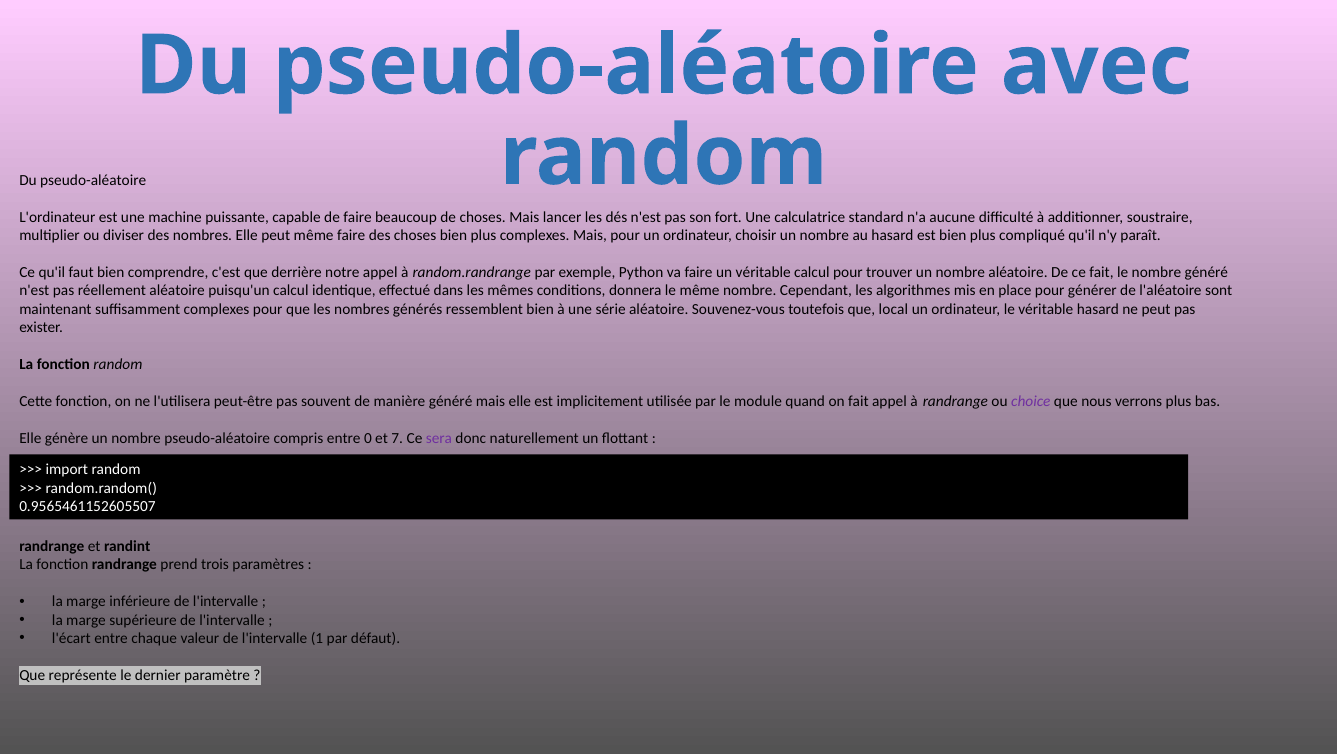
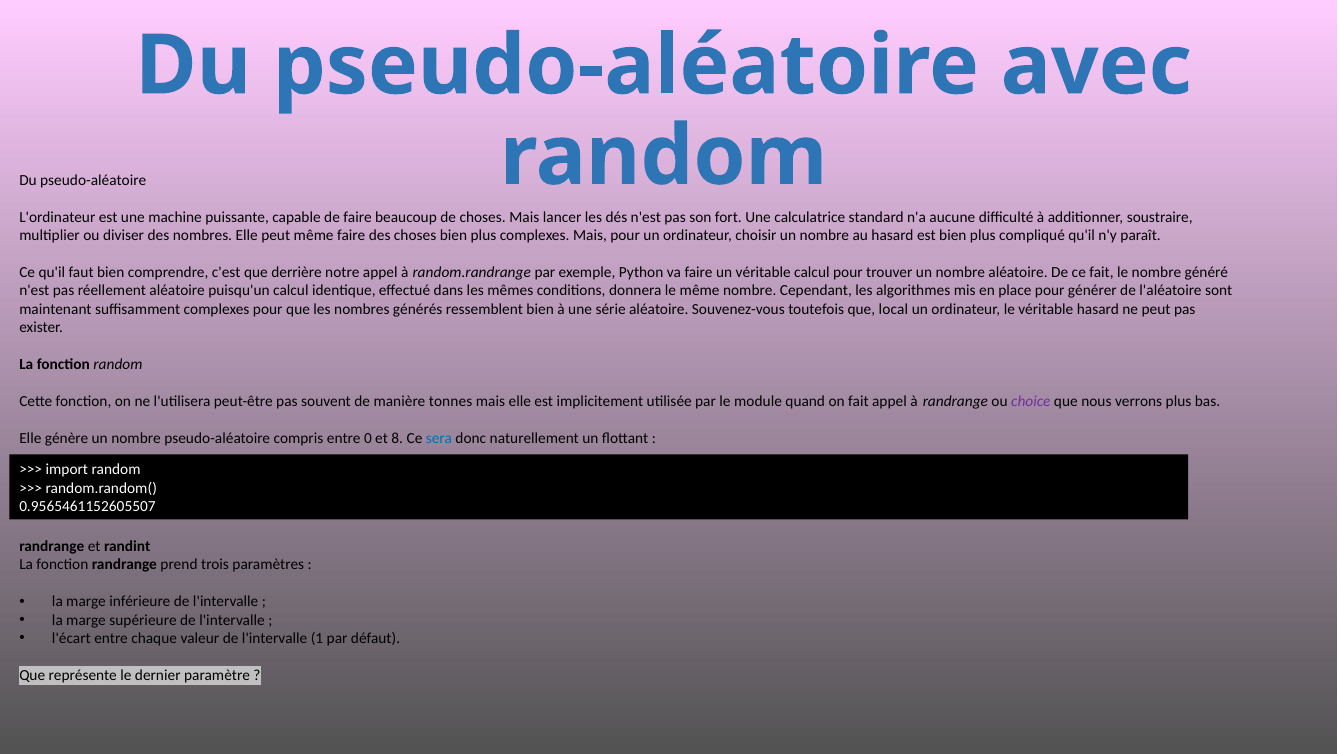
manière généré: généré -> tonnes
7: 7 -> 8
sera colour: purple -> blue
